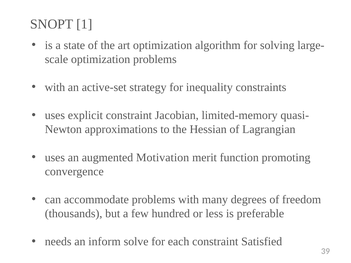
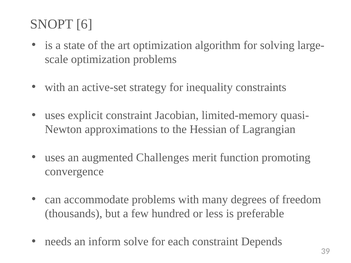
1: 1 -> 6
Motivation: Motivation -> Challenges
Satisfied: Satisfied -> Depends
